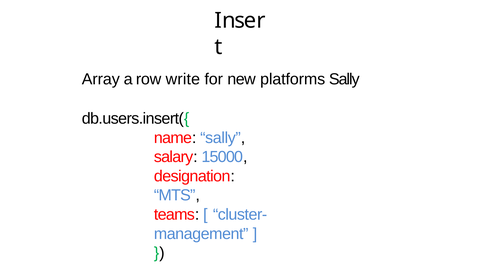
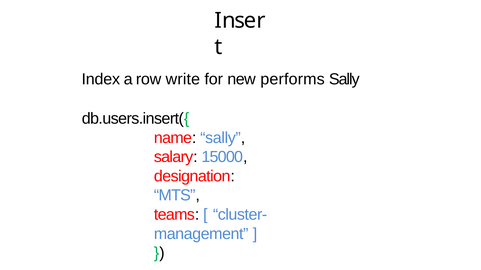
Array: Array -> Index
platforms: platforms -> performs
